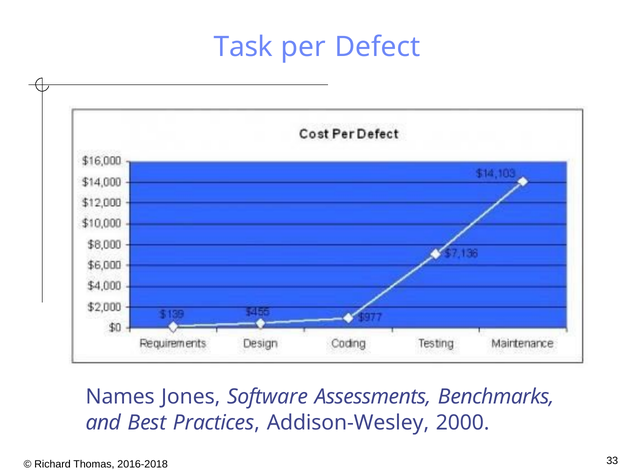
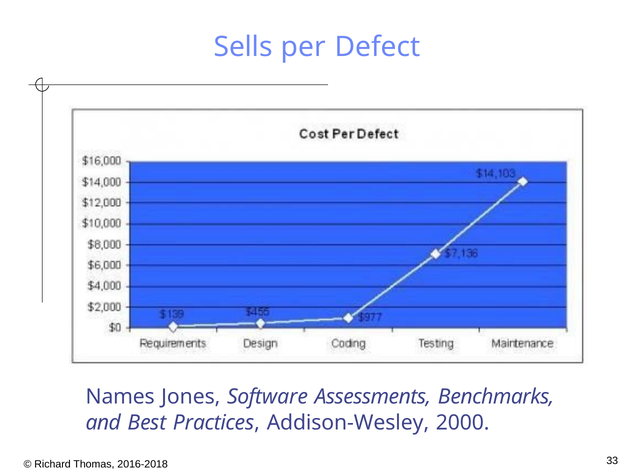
Task: Task -> Sells
